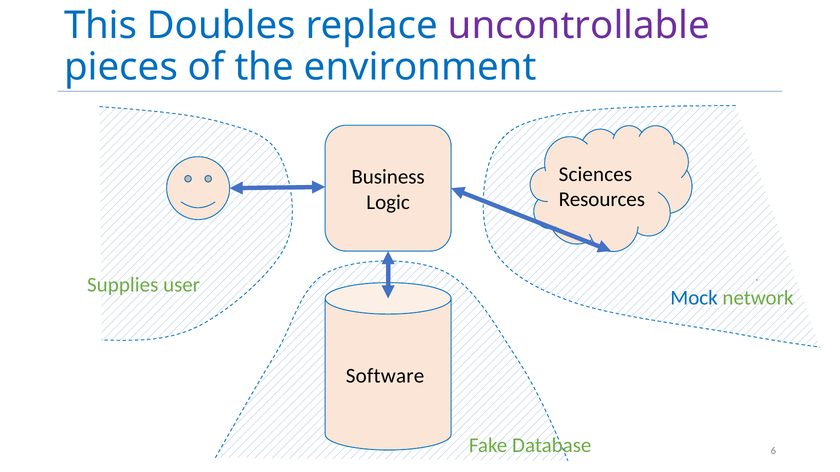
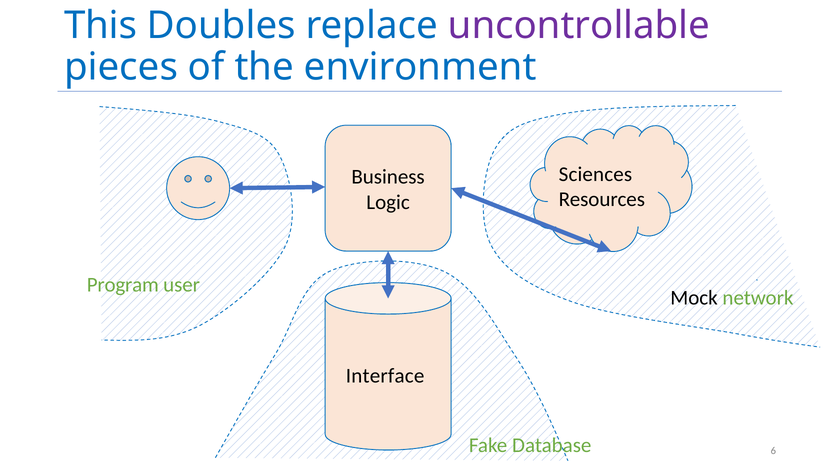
Supplies: Supplies -> Program
Mock colour: blue -> black
Software: Software -> Interface
